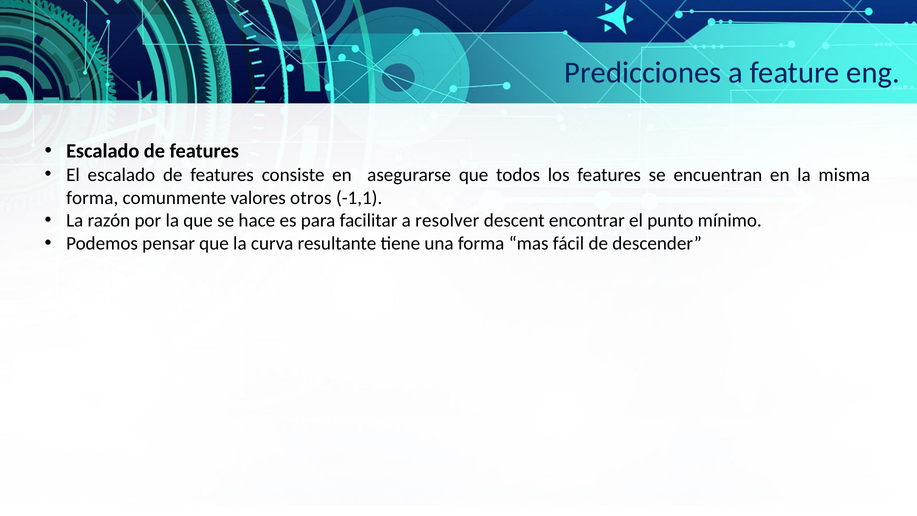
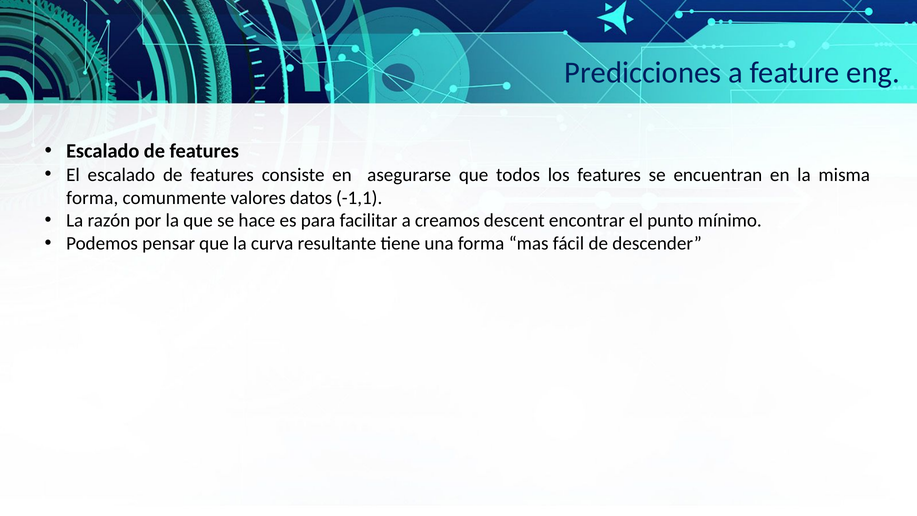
otros: otros -> datos
resolver: resolver -> creamos
